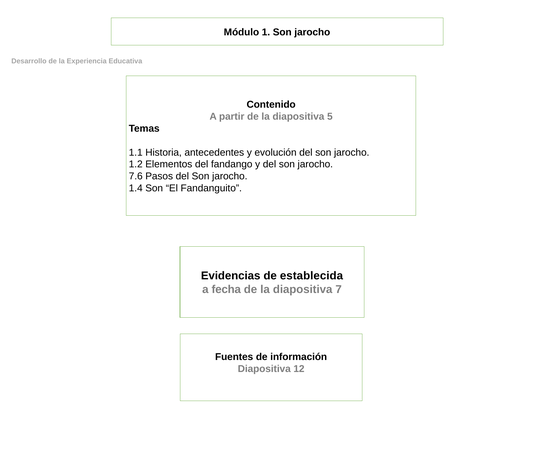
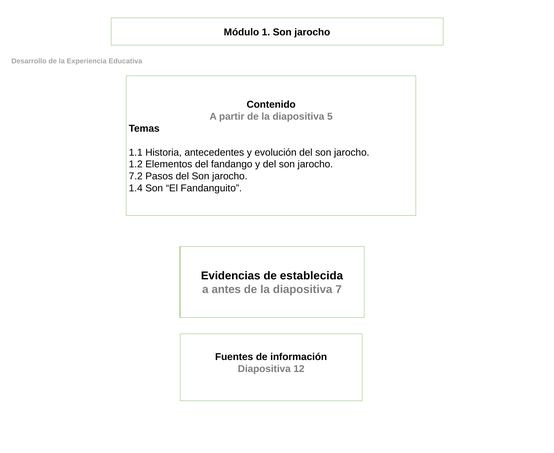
7.6: 7.6 -> 7.2
fecha: fecha -> antes
